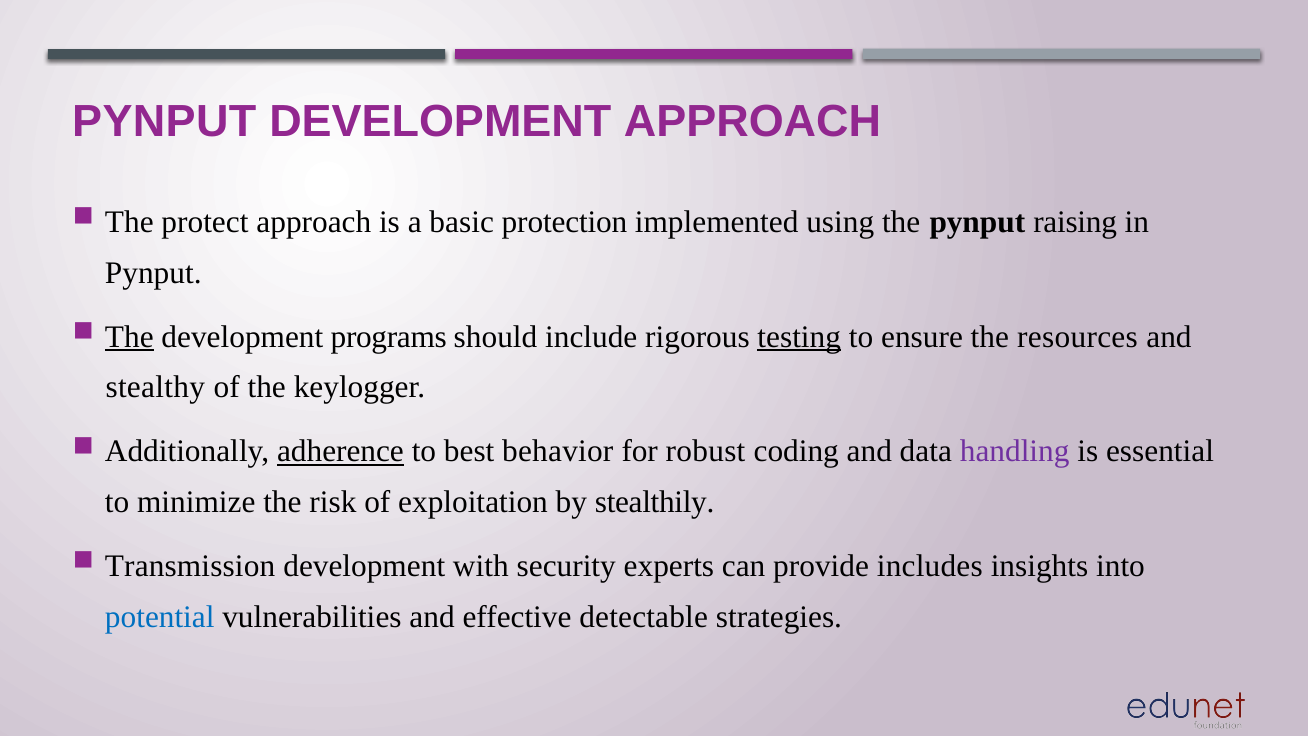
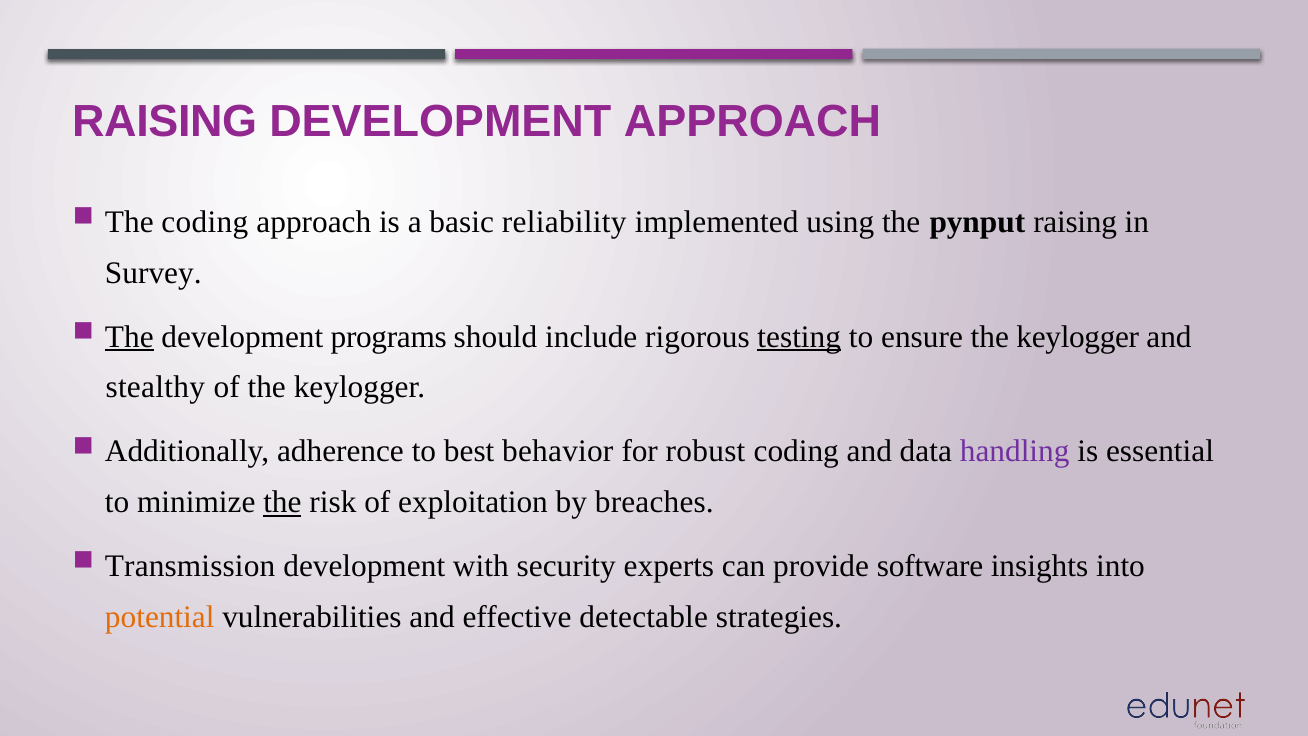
PYNPUT at (164, 122): PYNPUT -> RAISING
The protect: protect -> coding
protection: protection -> reliability
Pynput at (153, 273): Pynput -> Survey
ensure the resources: resources -> keylogger
adherence underline: present -> none
the at (282, 502) underline: none -> present
stealthily: stealthily -> breaches
includes: includes -> software
potential colour: blue -> orange
